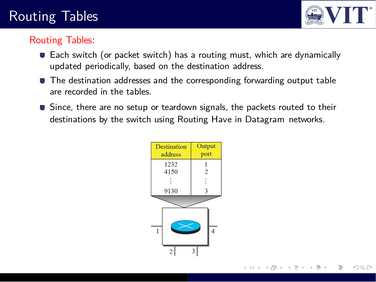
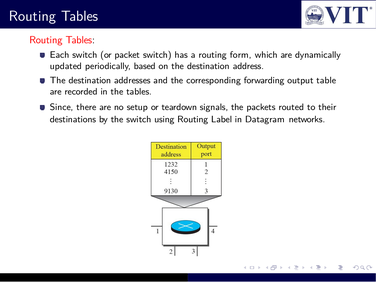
must: must -> form
Have: Have -> Label
